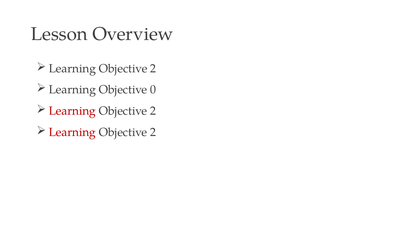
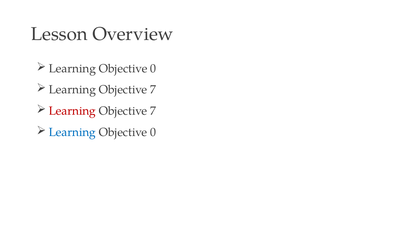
2 at (153, 68): 2 -> 0
0 at (153, 90): 0 -> 7
2 at (153, 111): 2 -> 7
Learning at (72, 132) colour: red -> blue
2 at (153, 132): 2 -> 0
